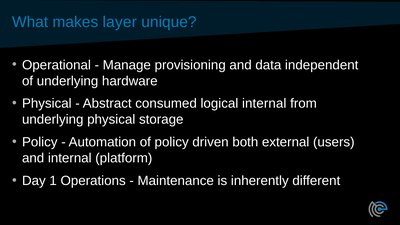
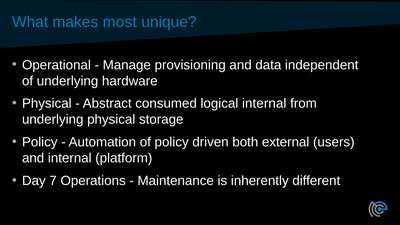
layer: layer -> most
1: 1 -> 7
